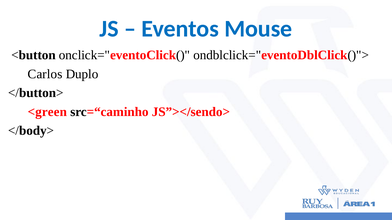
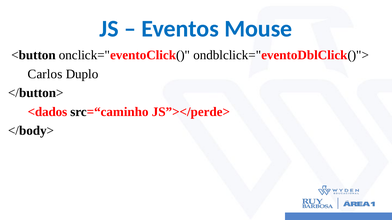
<green: <green -> <dados
JS”></sendo>: JS”></sendo> -> JS”></perde>
